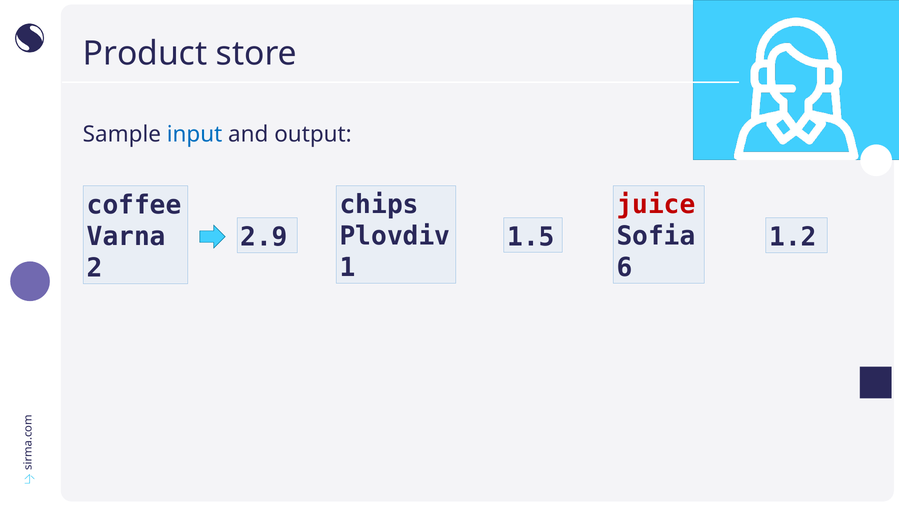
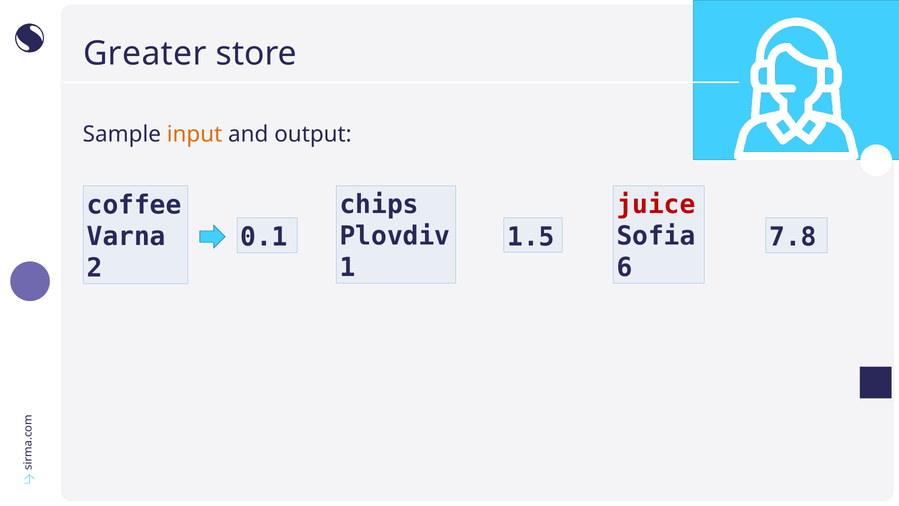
Product: Product -> Greater
input colour: blue -> orange
2.9: 2.9 -> 0.1
1.2: 1.2 -> 7.8
